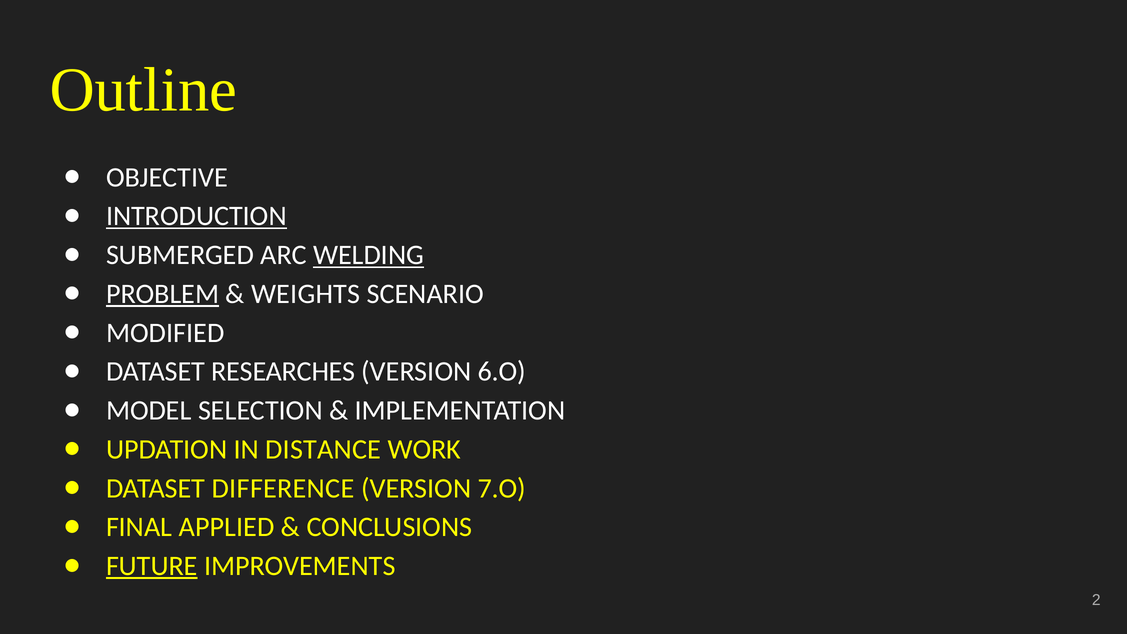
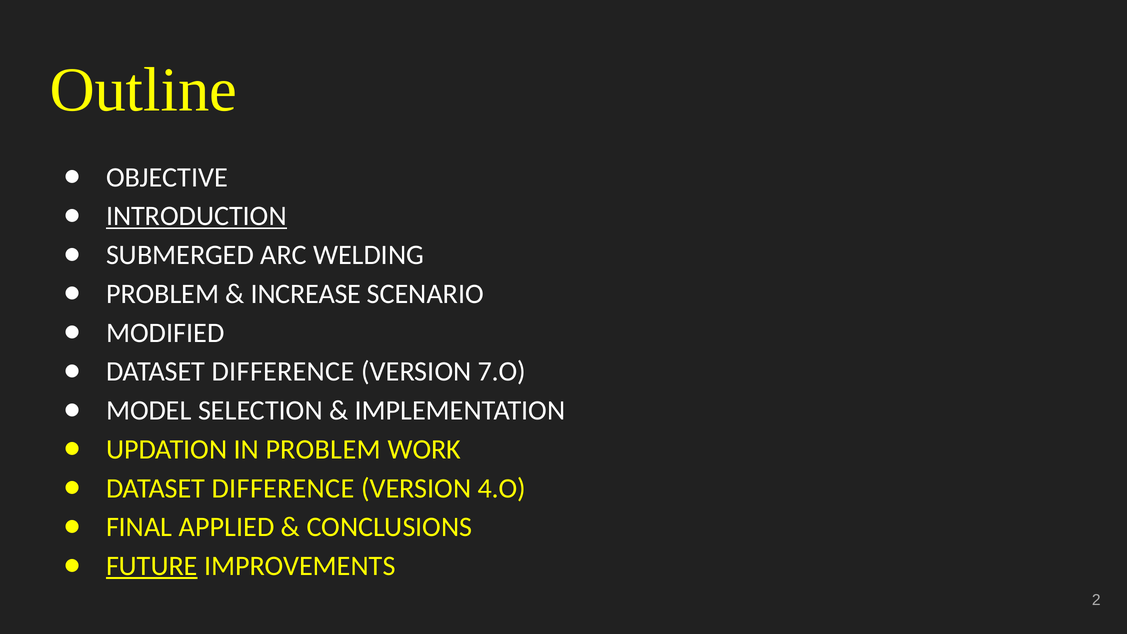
WELDING underline: present -> none
PROBLEM at (163, 294) underline: present -> none
WEIGHTS: WEIGHTS -> INCREASE
RESEARCHES at (283, 372): RESEARCHES -> DIFFERENCE
6.O: 6.O -> 7.O
IN DISTANCE: DISTANCE -> PROBLEM
7.O: 7.O -> 4.O
